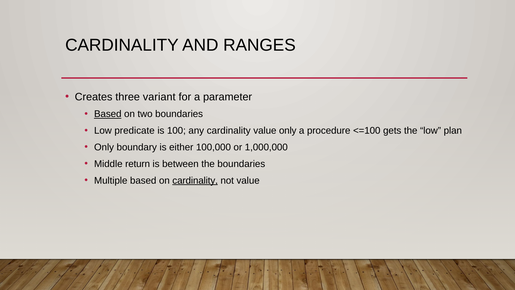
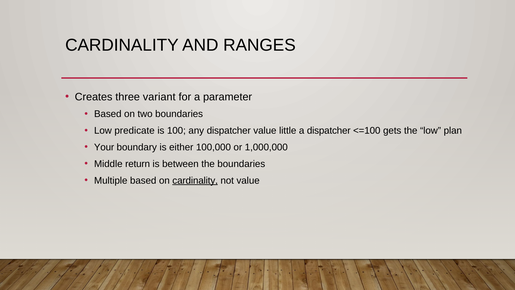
Based at (108, 114) underline: present -> none
any cardinality: cardinality -> dispatcher
value only: only -> little
a procedure: procedure -> dispatcher
Only at (104, 147): Only -> Your
